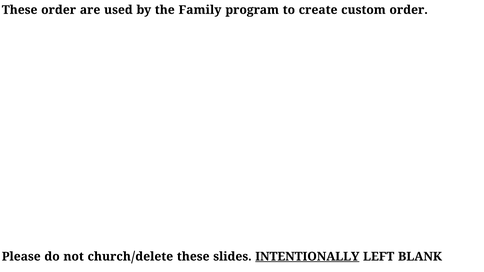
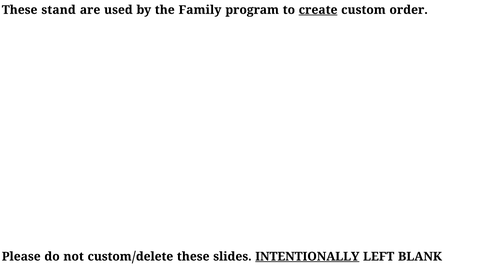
These order: order -> stand
create underline: none -> present
church/delete: church/delete -> custom/delete
